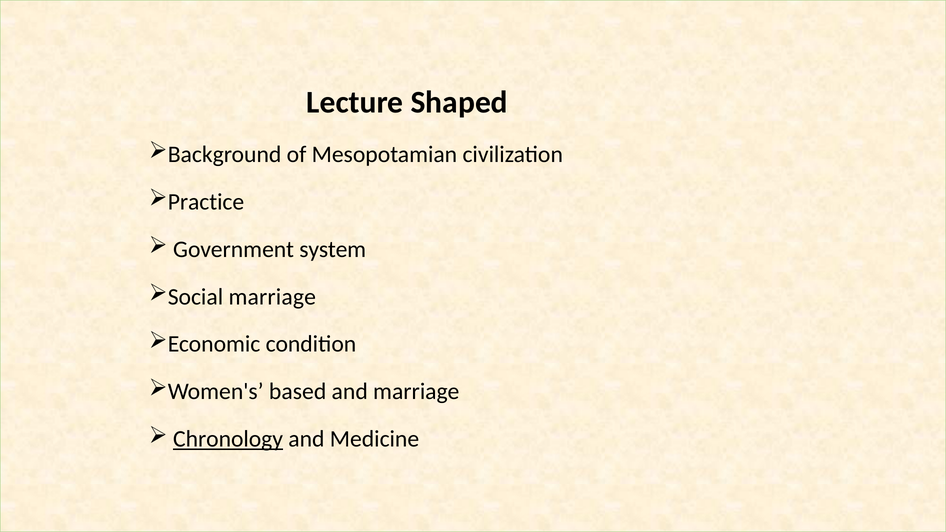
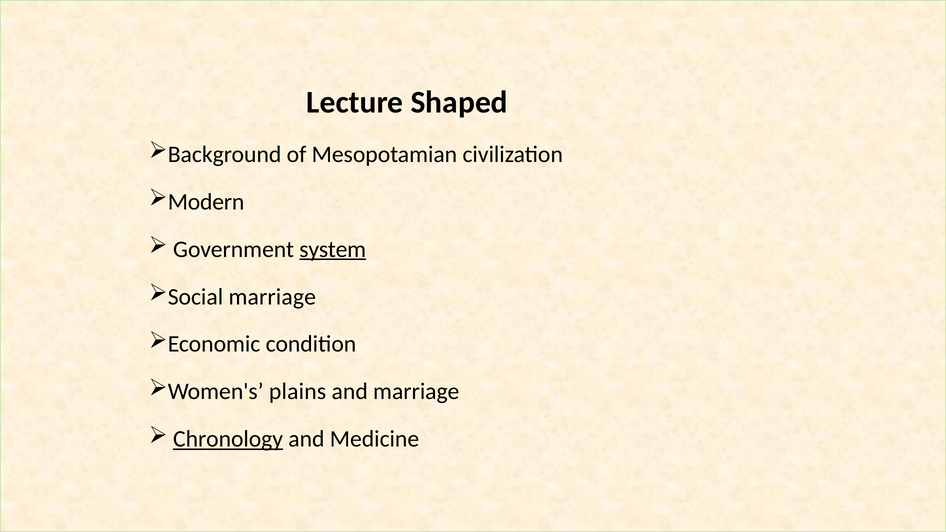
Practice: Practice -> Modern
system underline: none -> present
based: based -> plains
